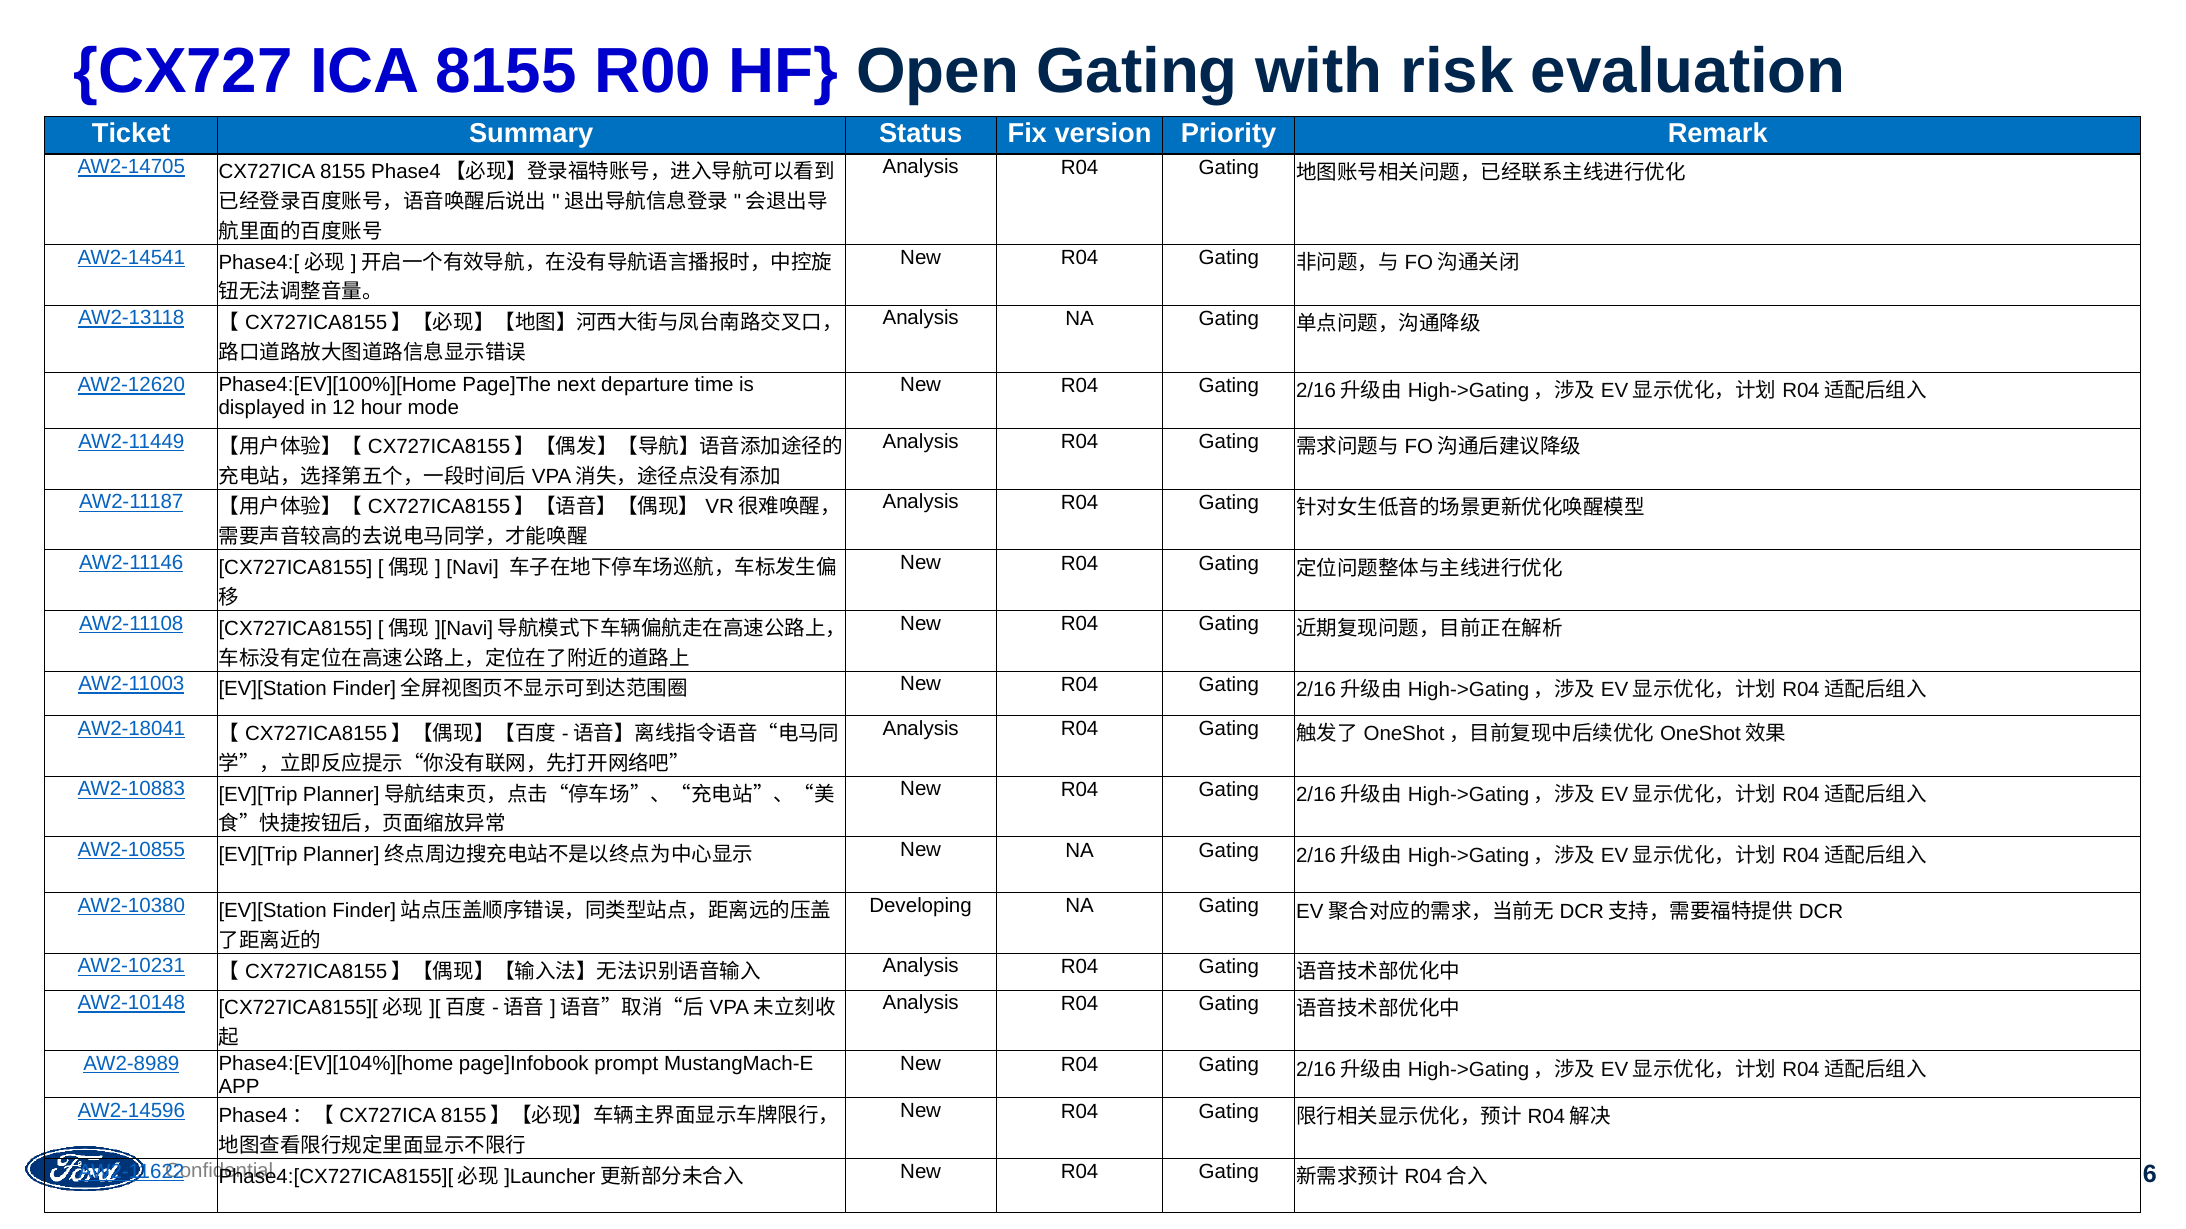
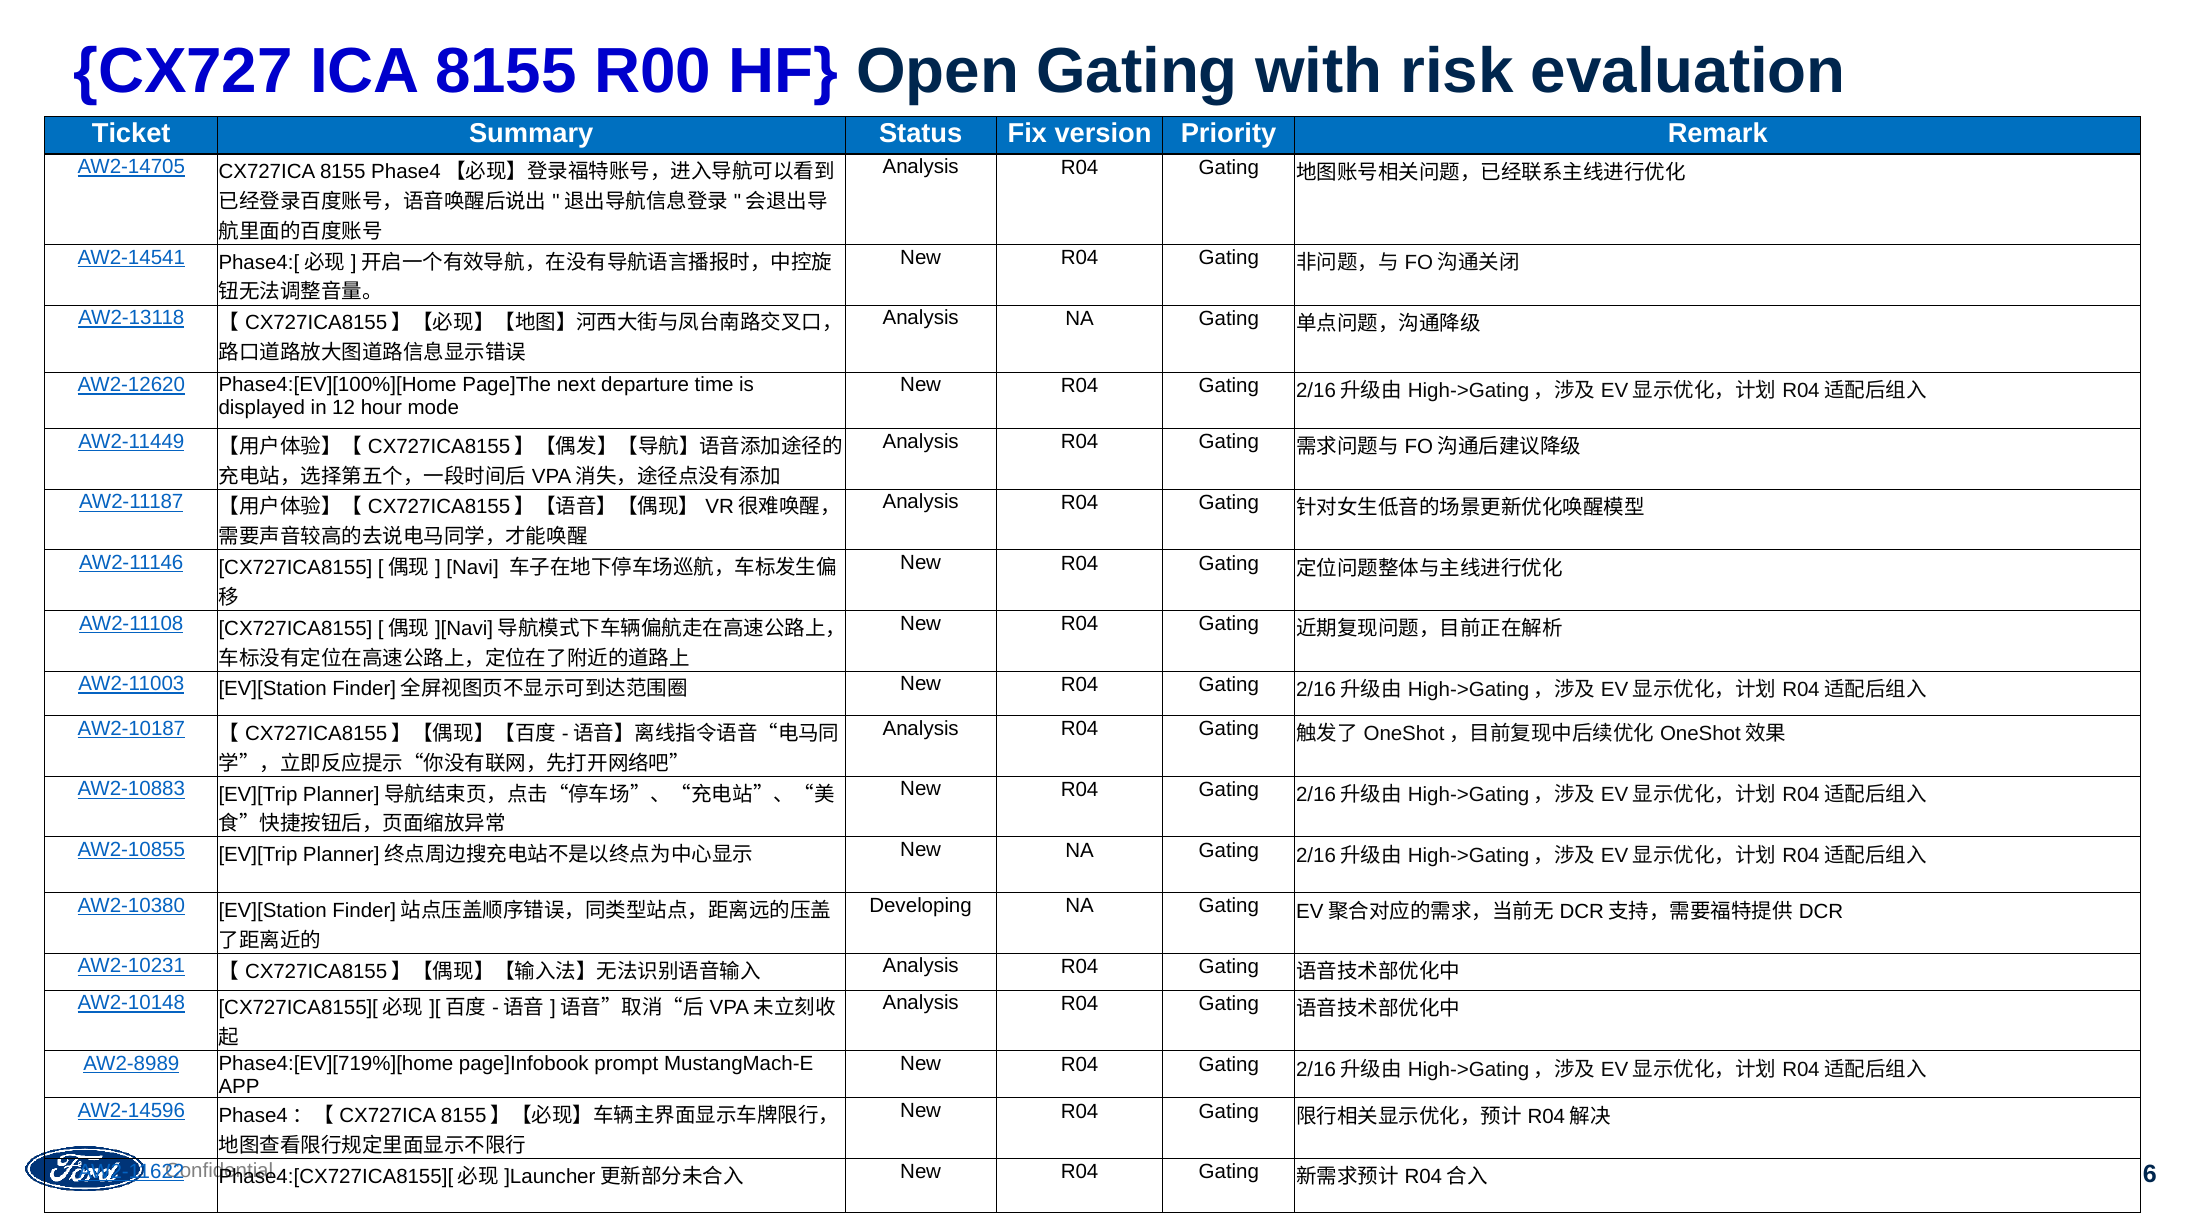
AW2-18041: AW2-18041 -> AW2-10187
Phase4:[EV][104%][home: Phase4:[EV][104%][home -> Phase4:[EV][719%][home
